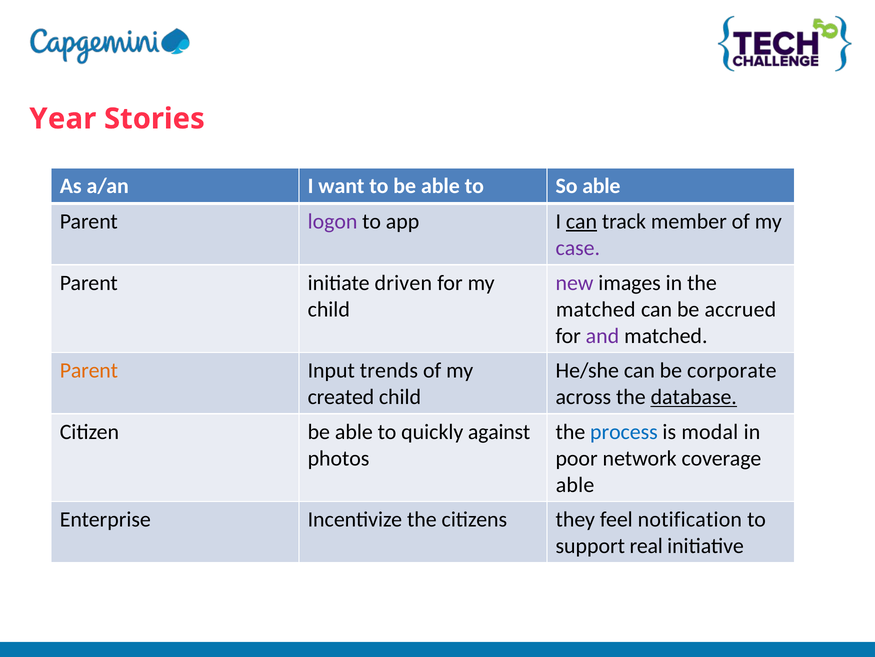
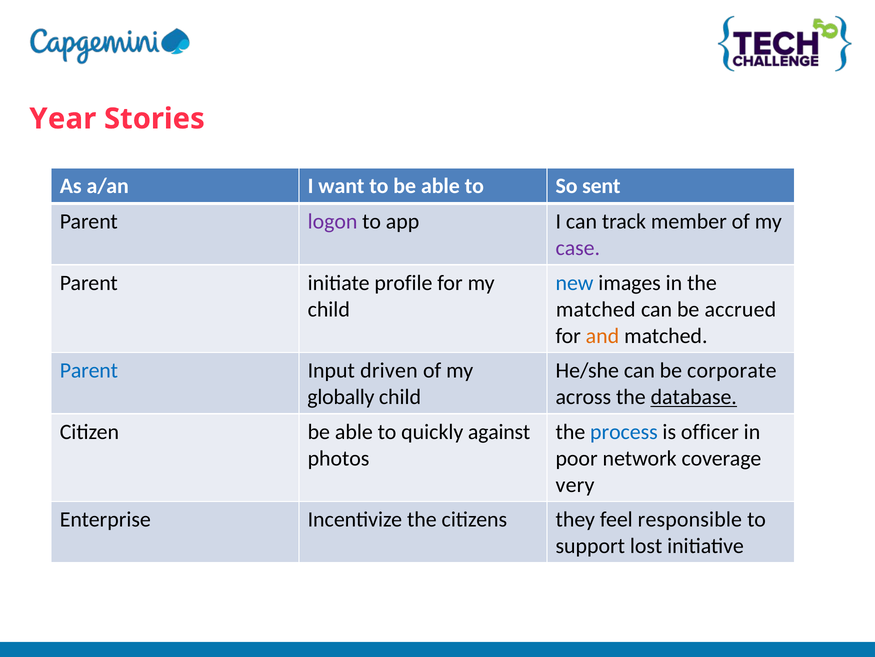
So able: able -> sent
can at (581, 221) underline: present -> none
driven: driven -> profile
new colour: purple -> blue
and colour: purple -> orange
Parent at (89, 370) colour: orange -> blue
trends: trends -> driven
created: created -> globally
modal: modal -> officer
able at (575, 485): able -> very
notification: notification -> responsible
real: real -> lost
